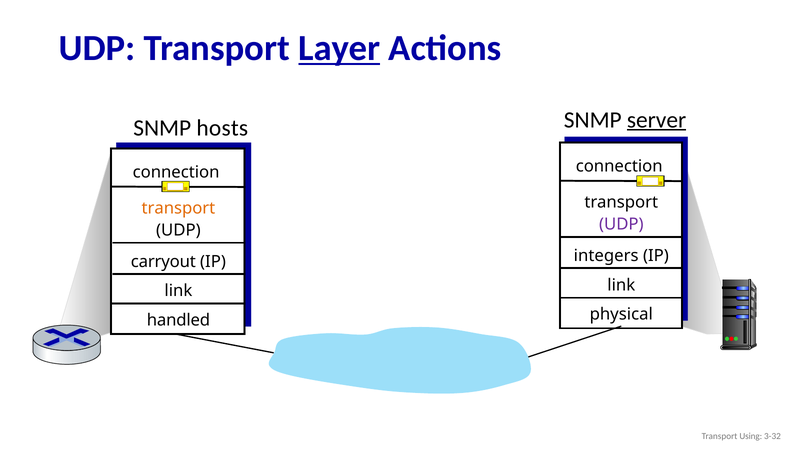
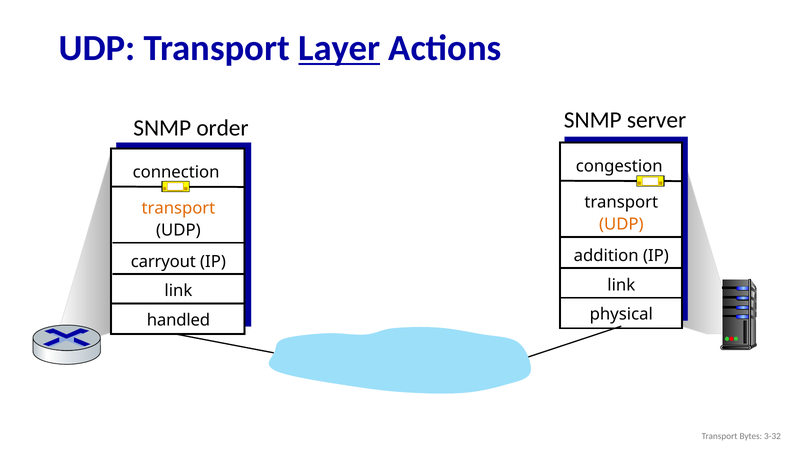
server underline: present -> none
hosts: hosts -> order
connection at (619, 166): connection -> congestion
UDP at (621, 225) colour: purple -> orange
integers: integers -> addition
Using: Using -> Bytes
